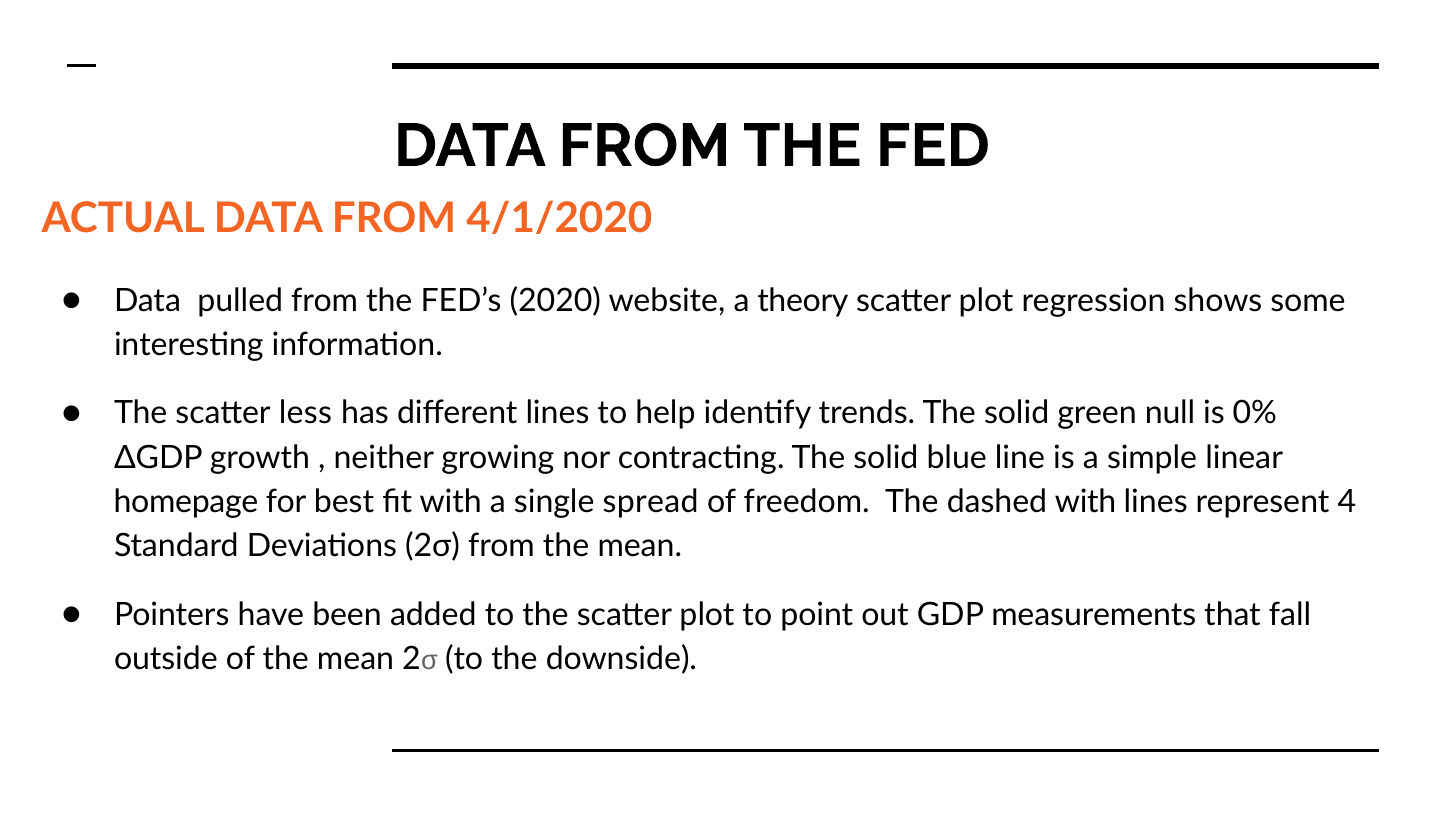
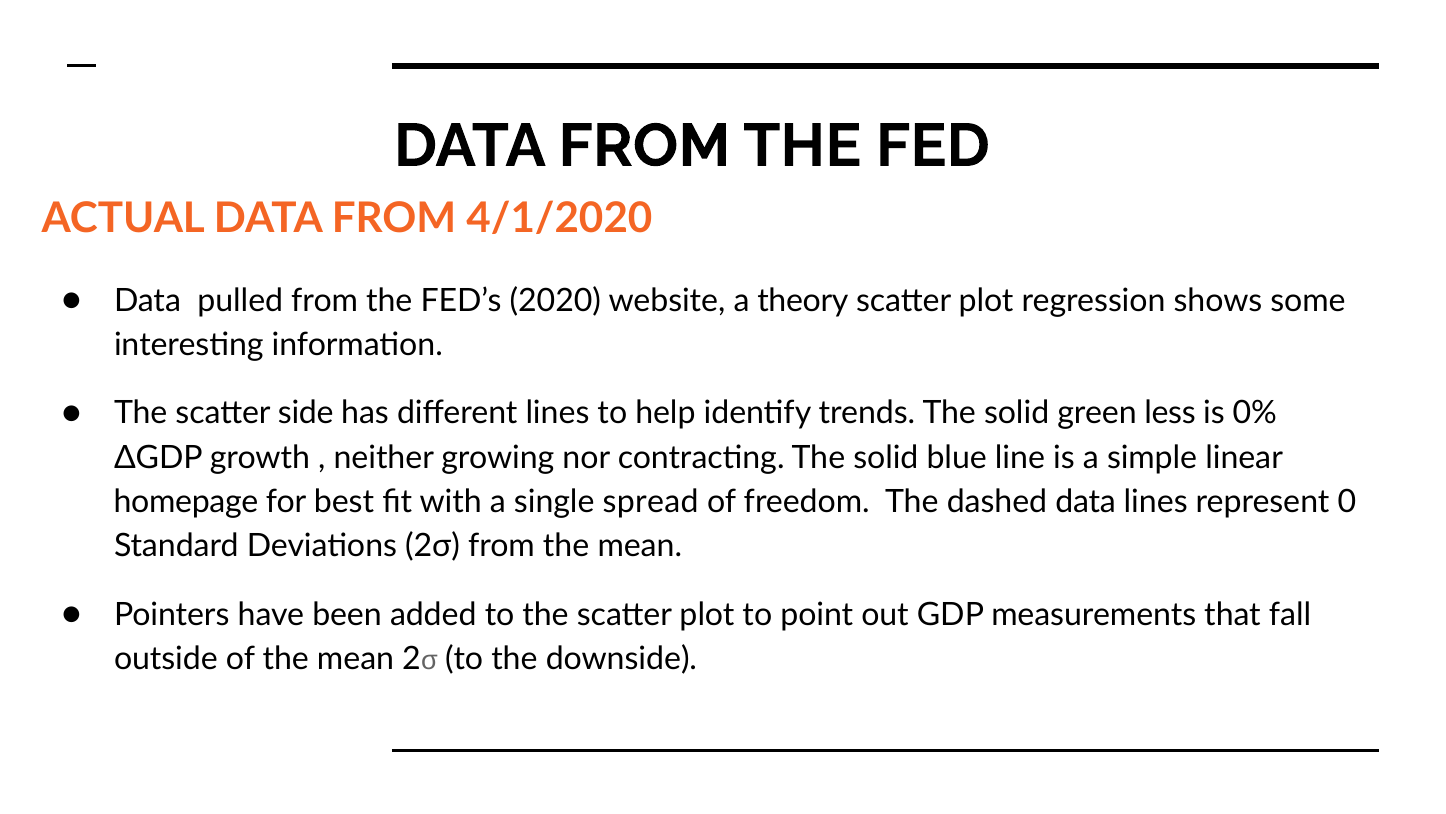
less: less -> side
null: null -> less
dashed with: with -> data
4: 4 -> 0
